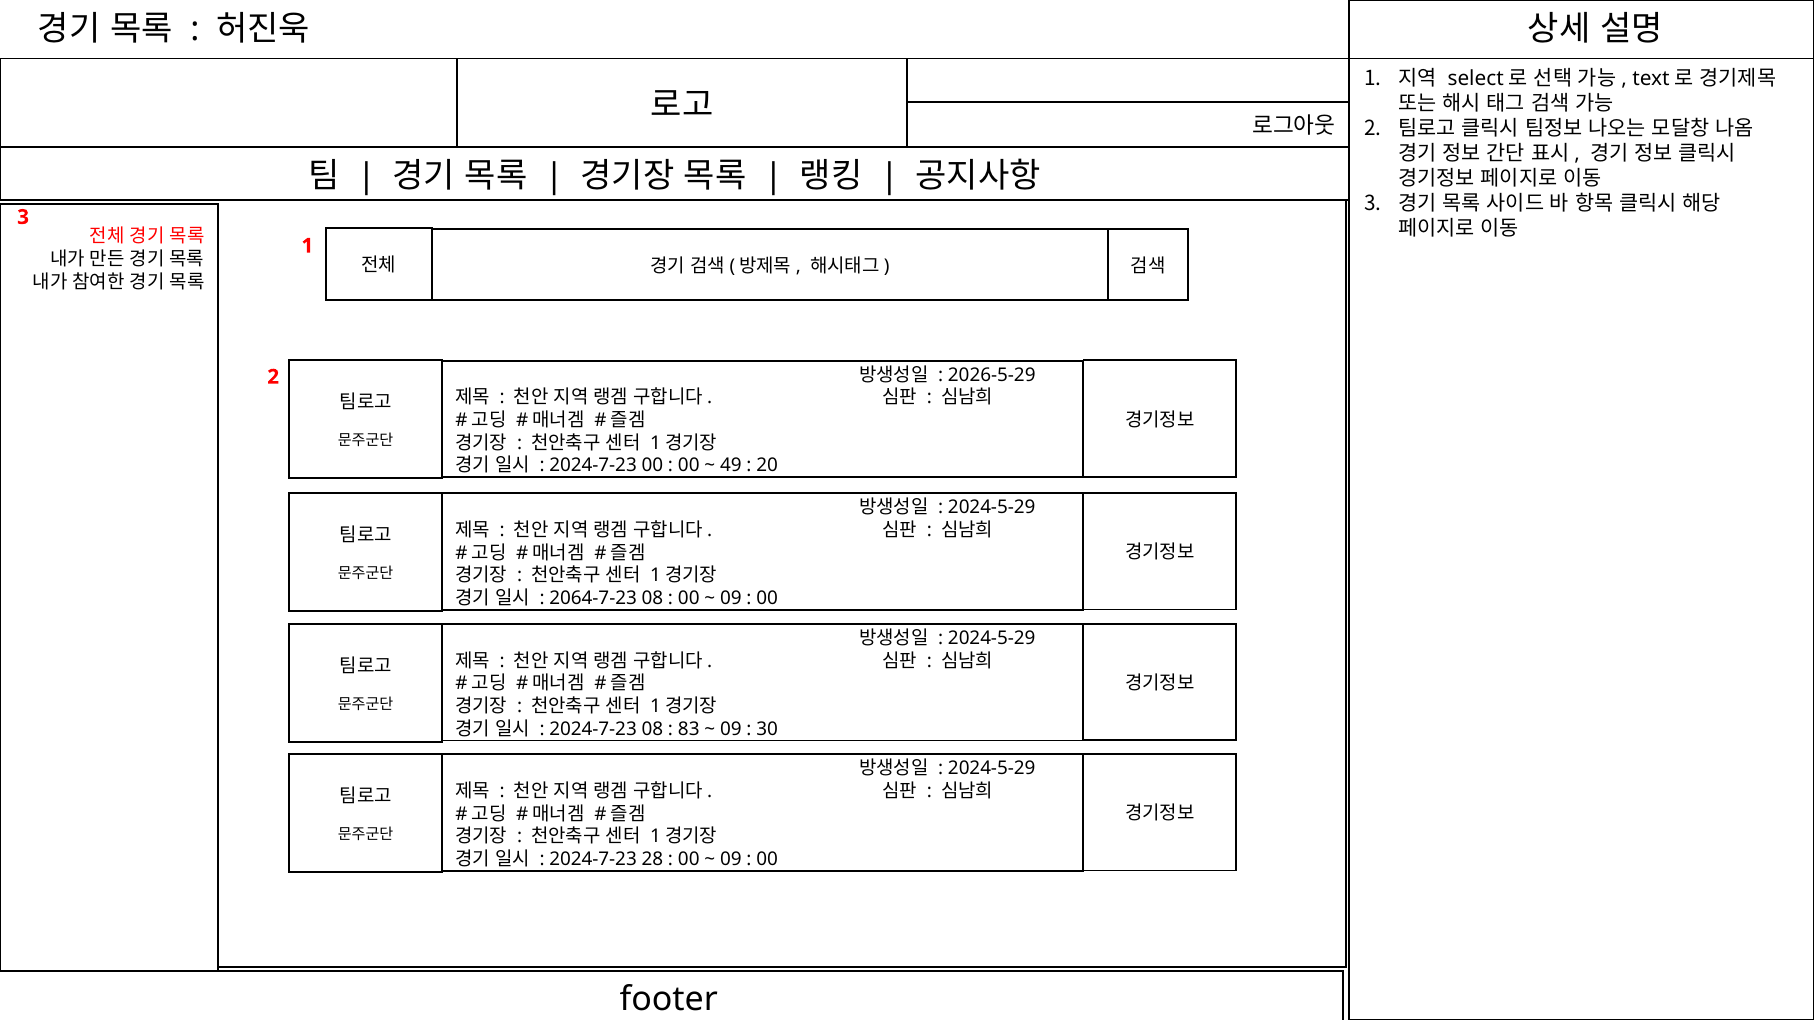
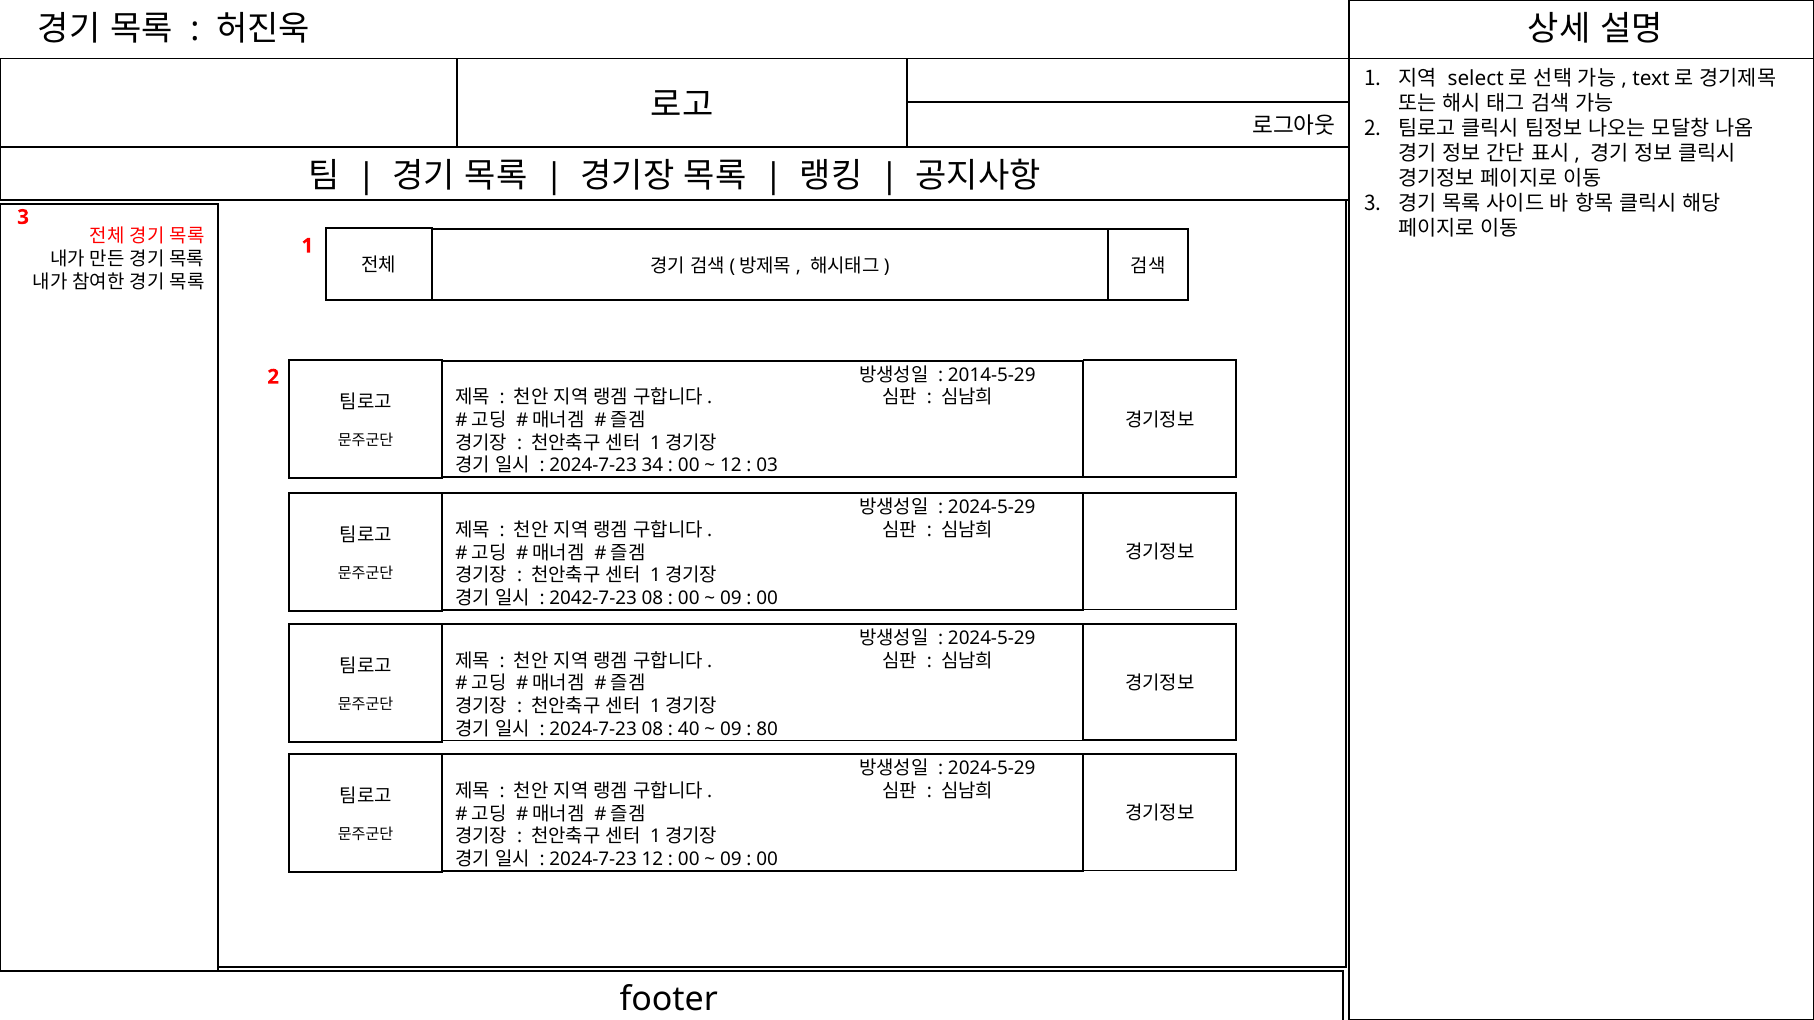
2026-5-29: 2026-5-29 -> 2014-5-29
2024-7-23 00: 00 -> 34
49 at (731, 466): 49 -> 12
20: 20 -> 03
2064-7-23: 2064-7-23 -> 2042-7-23
83: 83 -> 40
30: 30 -> 80
2024-7-23 28: 28 -> 12
